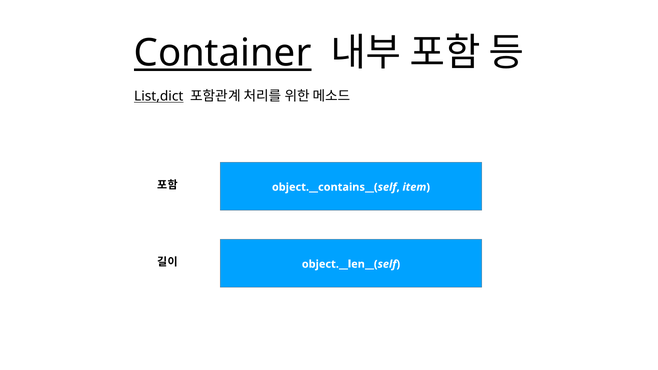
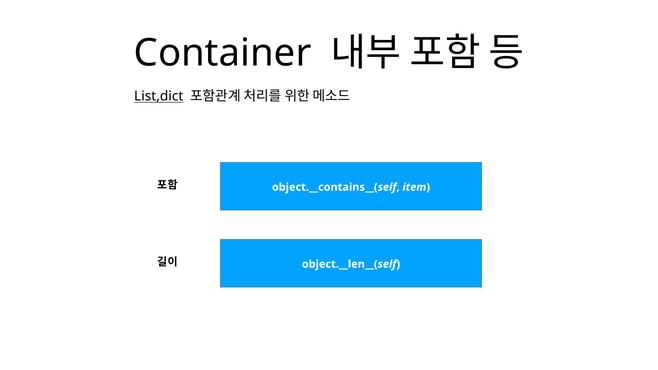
Container underline: present -> none
